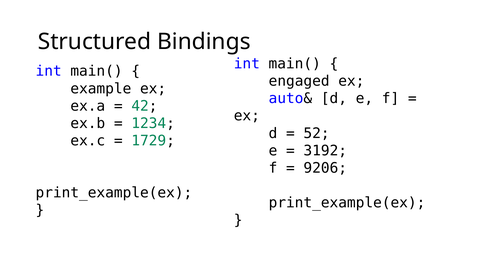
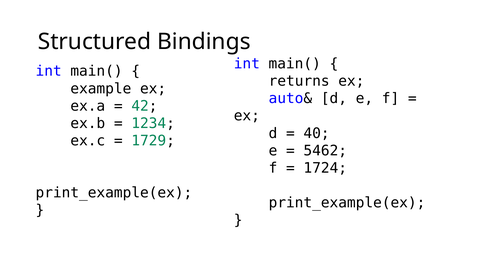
engaged: engaged -> returns
52: 52 -> 40
3192: 3192 -> 5462
9206: 9206 -> 1724
